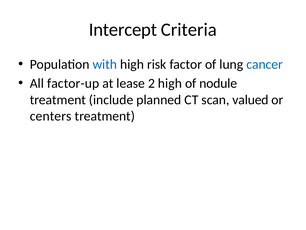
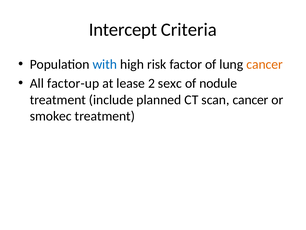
cancer at (265, 64) colour: blue -> orange
2 high: high -> sexc
scan valued: valued -> cancer
centers: centers -> smokec
